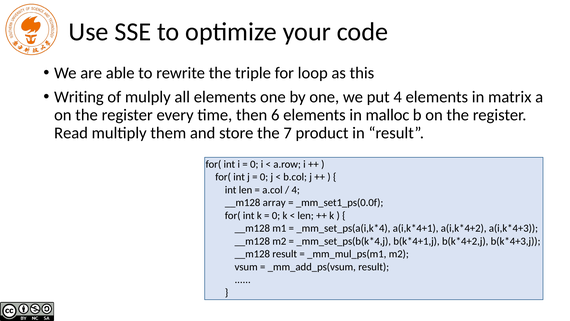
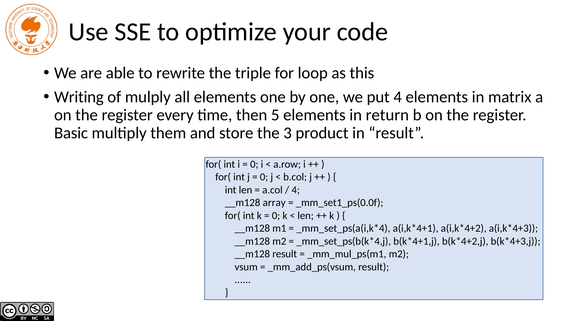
6: 6 -> 5
malloc: malloc -> return
Read: Read -> Basic
7: 7 -> 3
